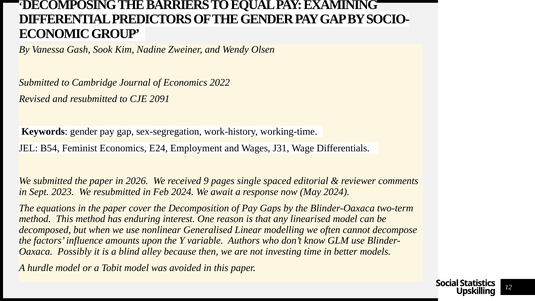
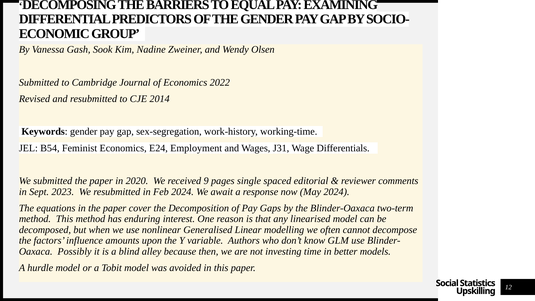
2091: 2091 -> 2014
2026: 2026 -> 2020
